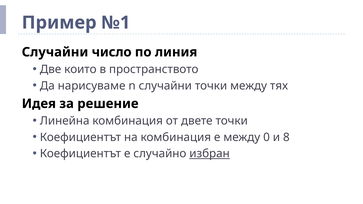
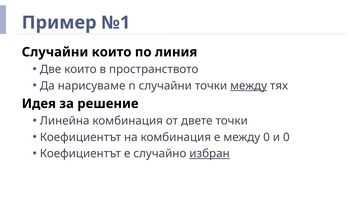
Случайни число: число -> които
между at (249, 86) underline: none -> present
и 8: 8 -> 0
